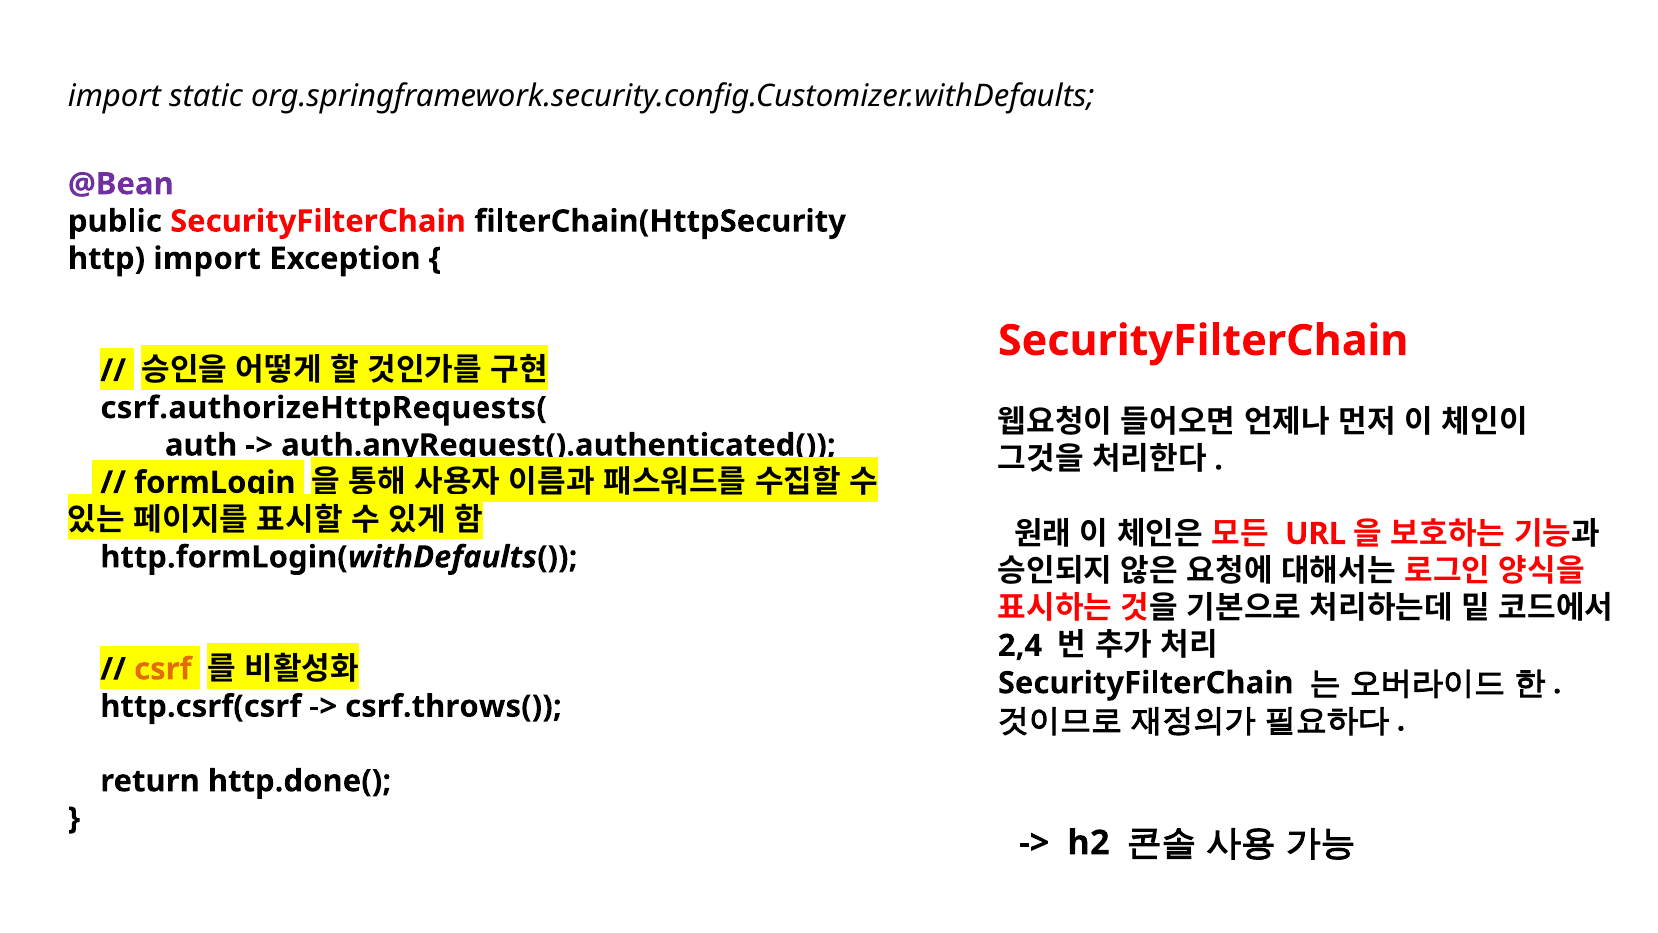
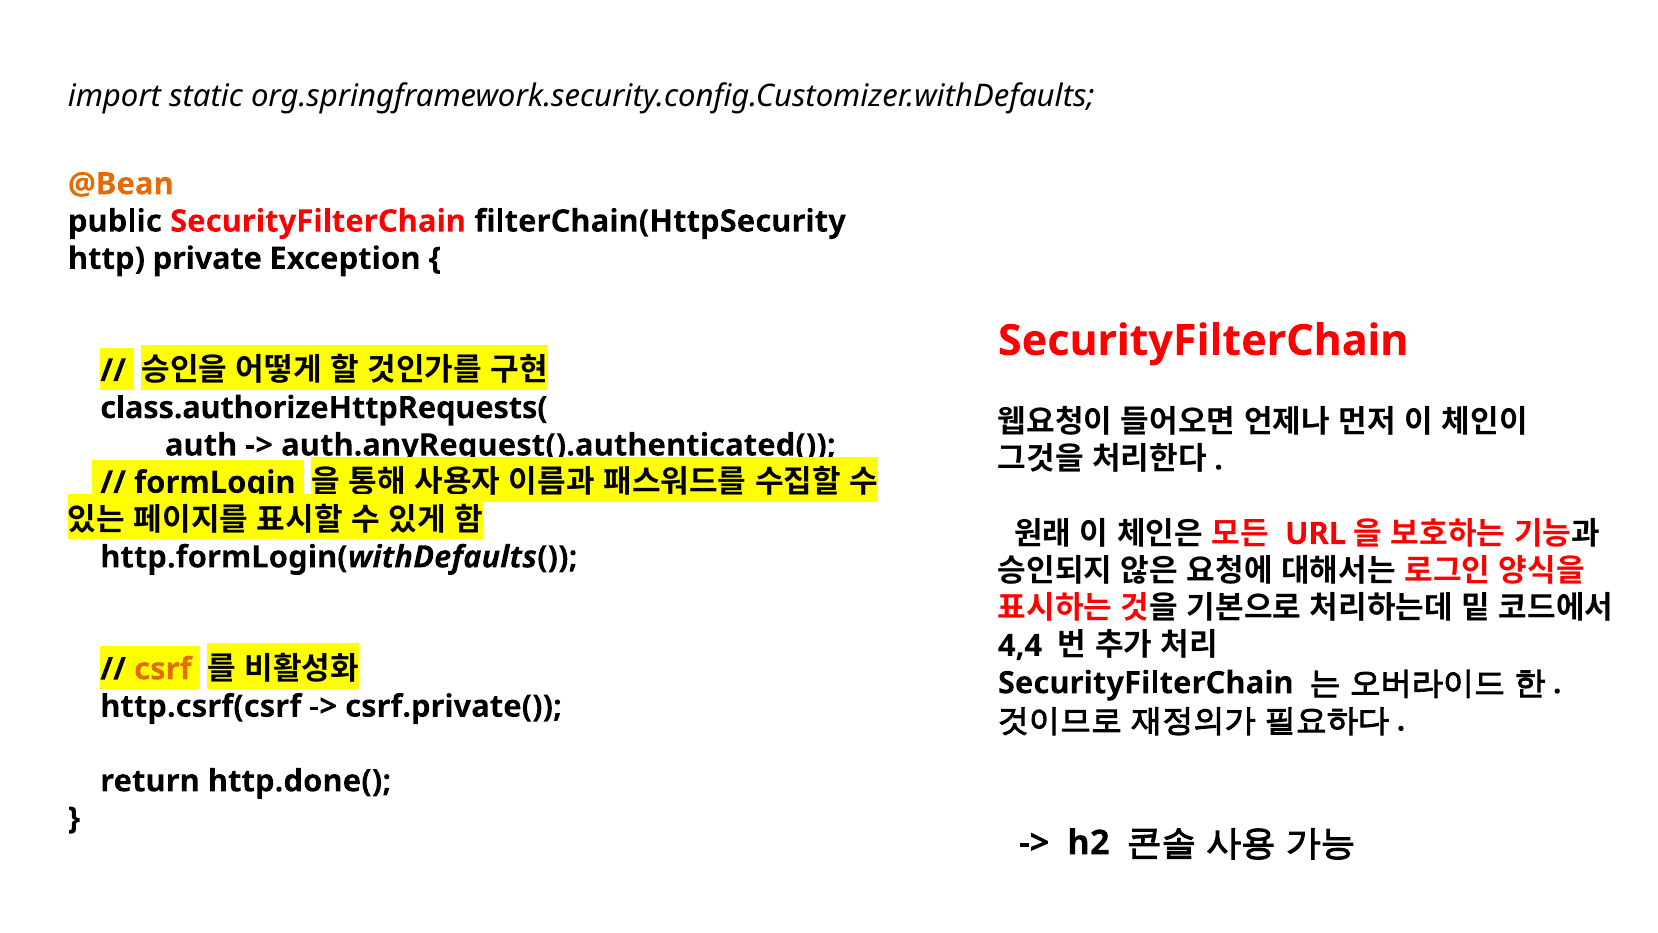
@Bean colour: purple -> orange
http import: import -> private
csrf.authorizeHttpRequests(: csrf.authorizeHttpRequests( -> class.authorizeHttpRequests(
2,4: 2,4 -> 4,4
csrf.throws(: csrf.throws( -> csrf.private(
